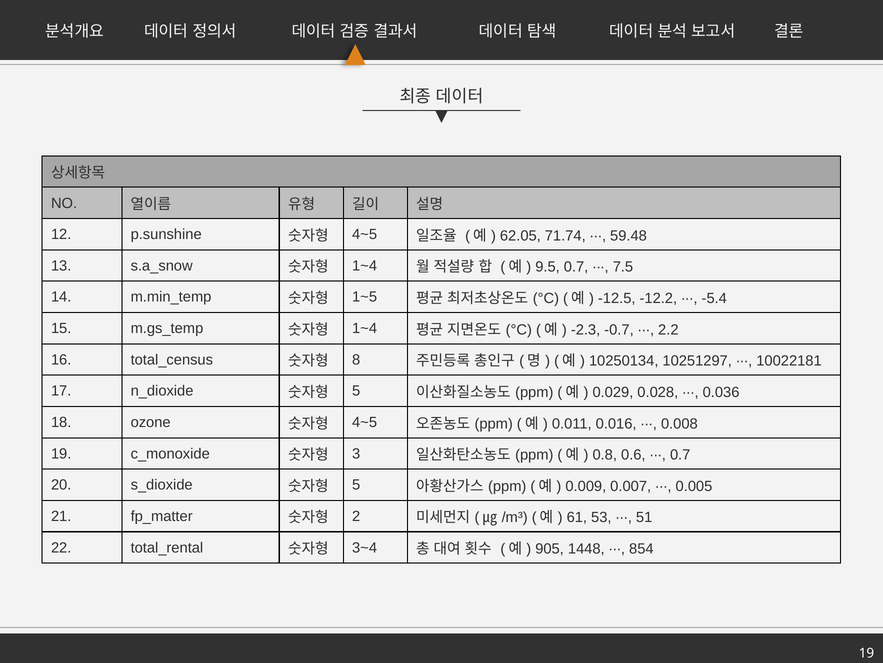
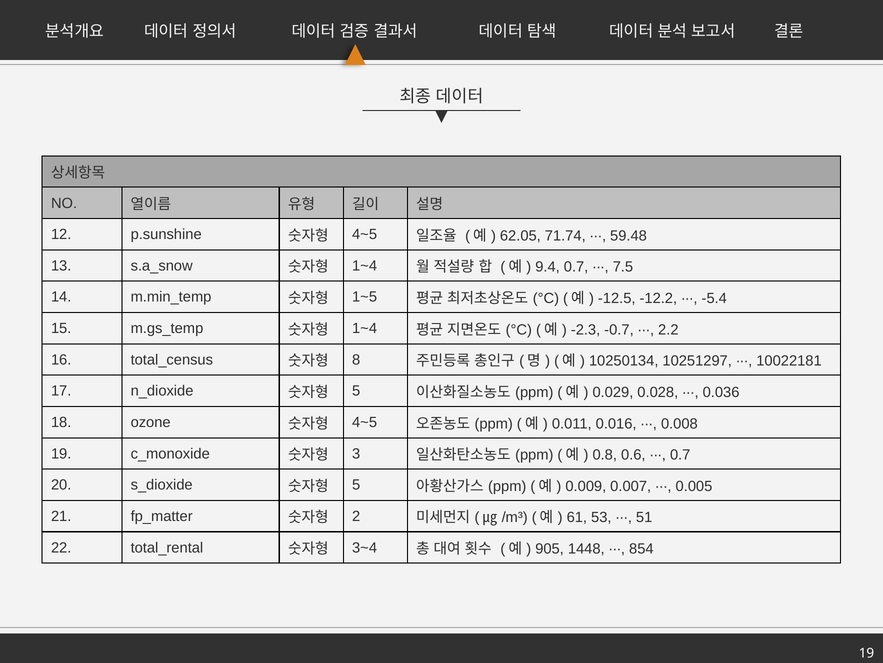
9.5: 9.5 -> 9.4
